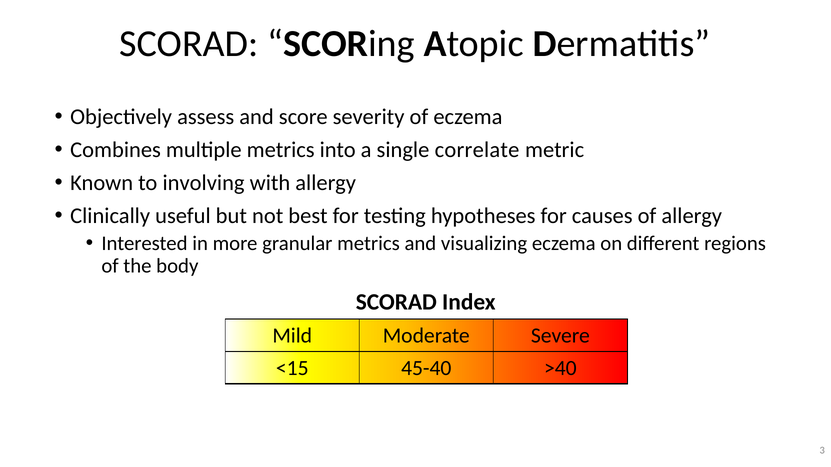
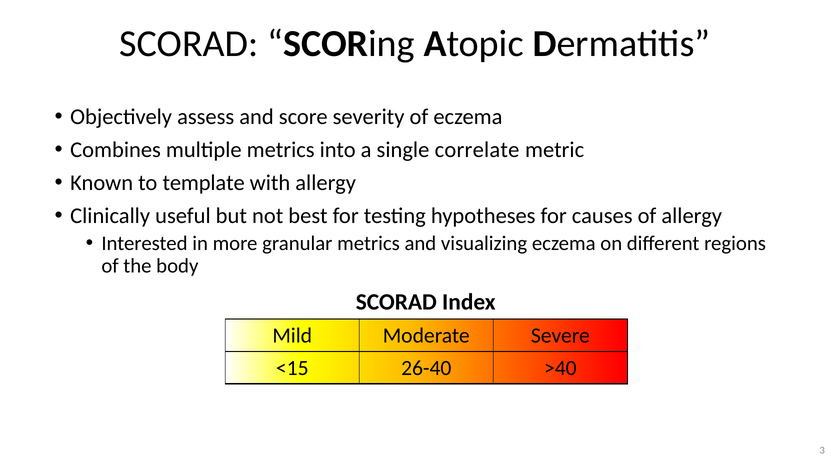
involving: involving -> template
45-40: 45-40 -> 26-40
